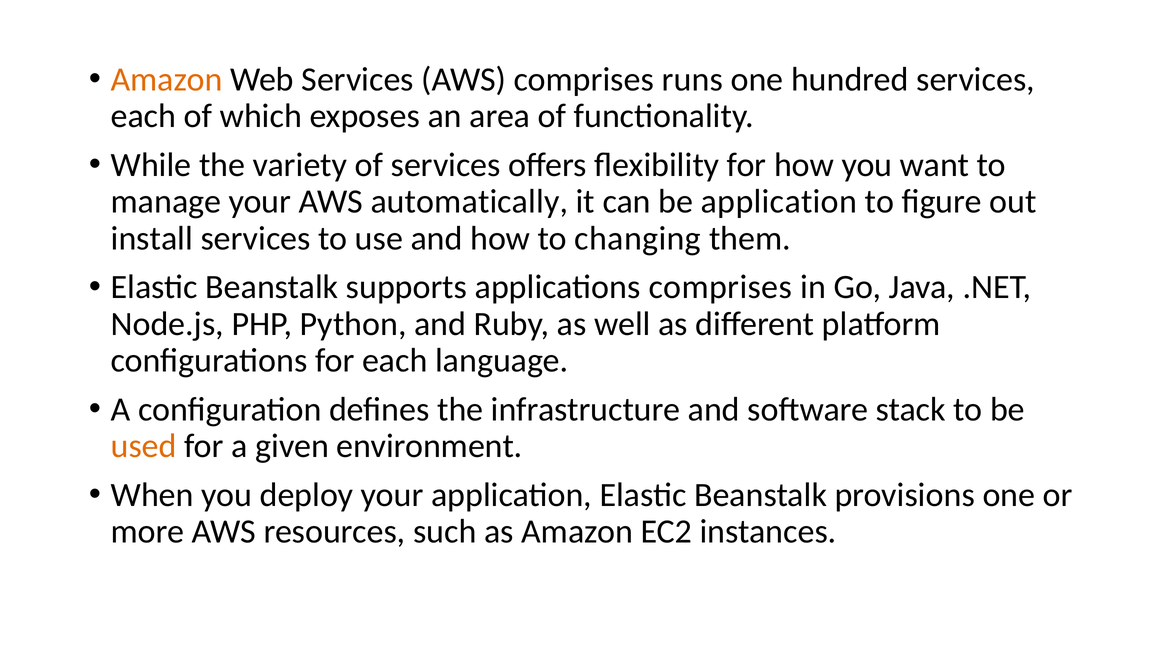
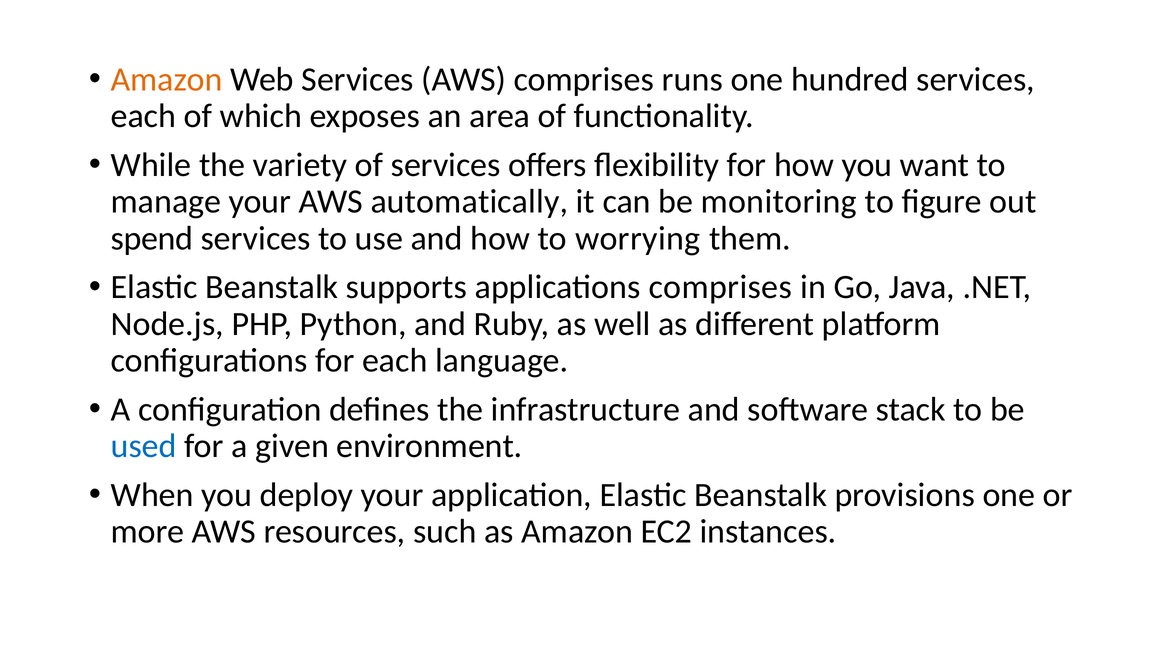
be application: application -> monitoring
install: install -> spend
changing: changing -> worrying
used colour: orange -> blue
